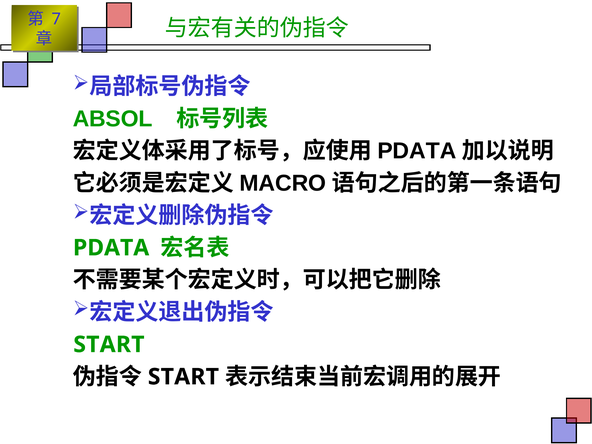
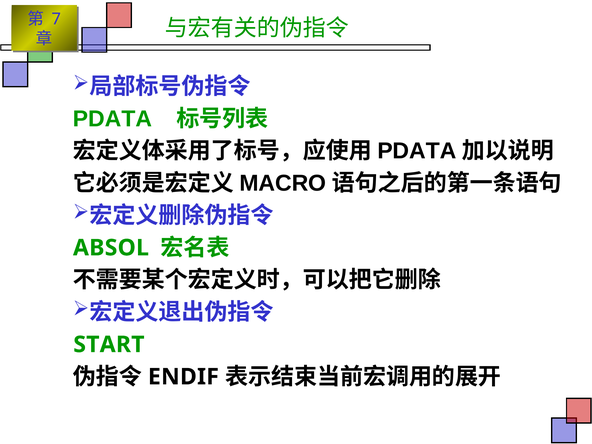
ABSOL at (113, 119): ABSOL -> PDATA
PDATA at (111, 248): PDATA -> ABSOL
START at (183, 377): START -> ENDIF
